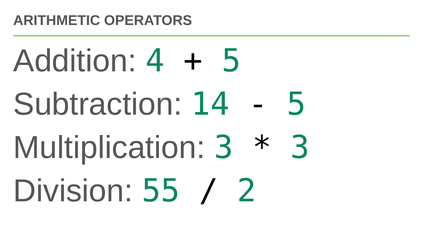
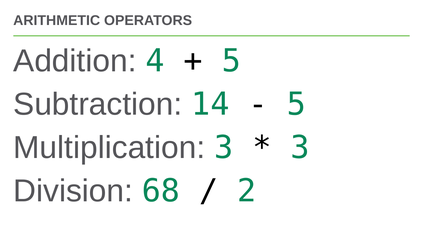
55: 55 -> 68
